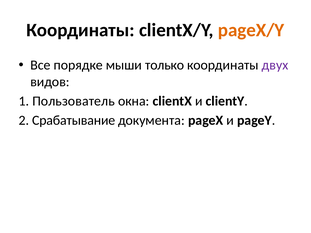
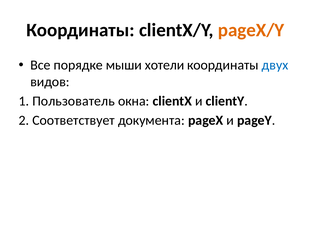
только: только -> хотели
двух colour: purple -> blue
Срабатывание: Срабатывание -> Соответствует
